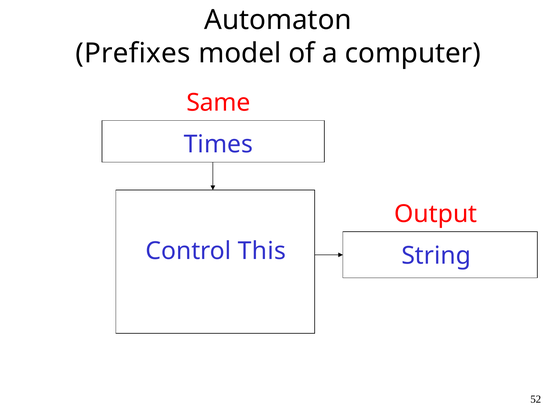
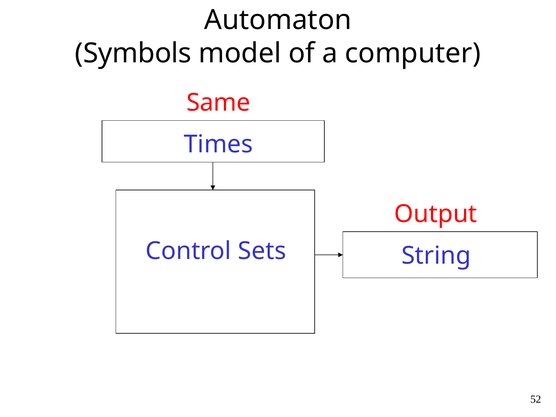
Prefixes: Prefixes -> Symbols
This: This -> Sets
